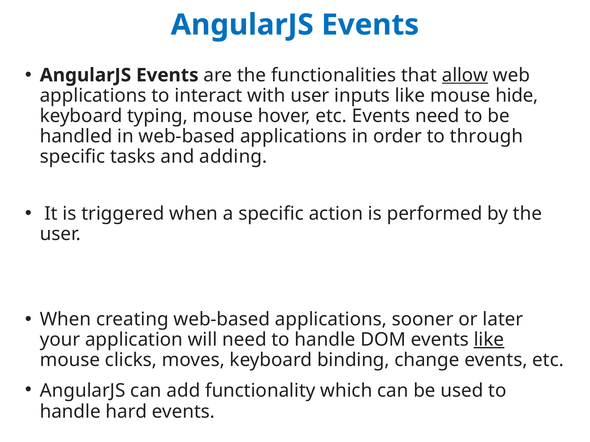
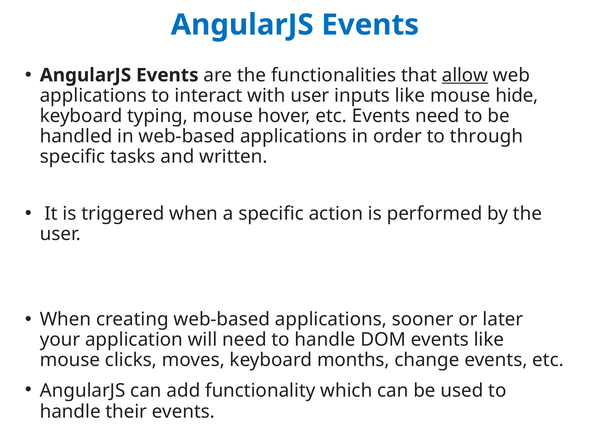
adding: adding -> written
like at (489, 340) underline: present -> none
binding: binding -> months
hard: hard -> their
